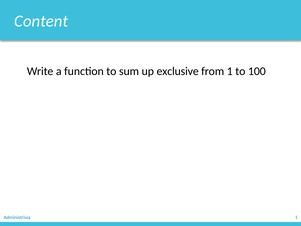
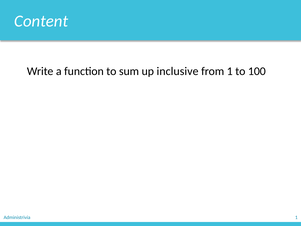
exclusive: exclusive -> inclusive
